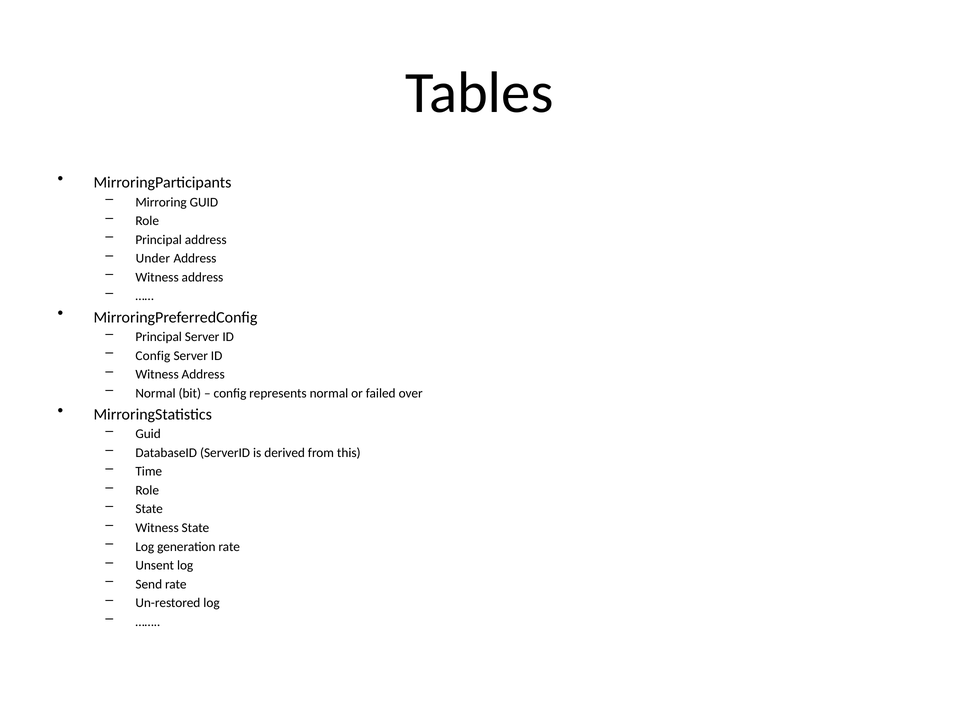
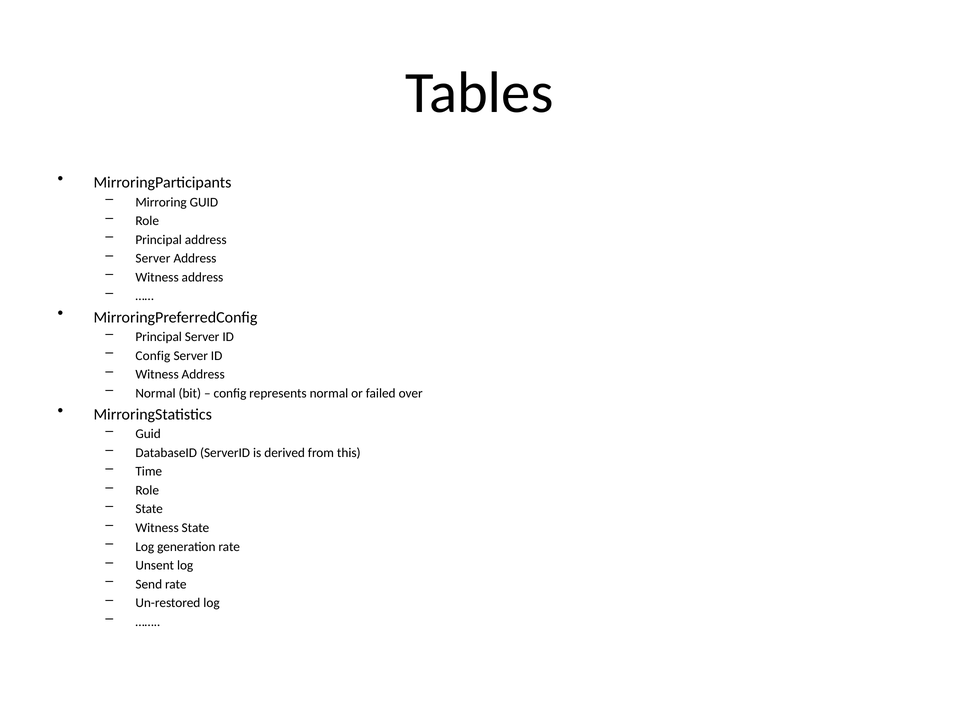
Under at (153, 259): Under -> Server
